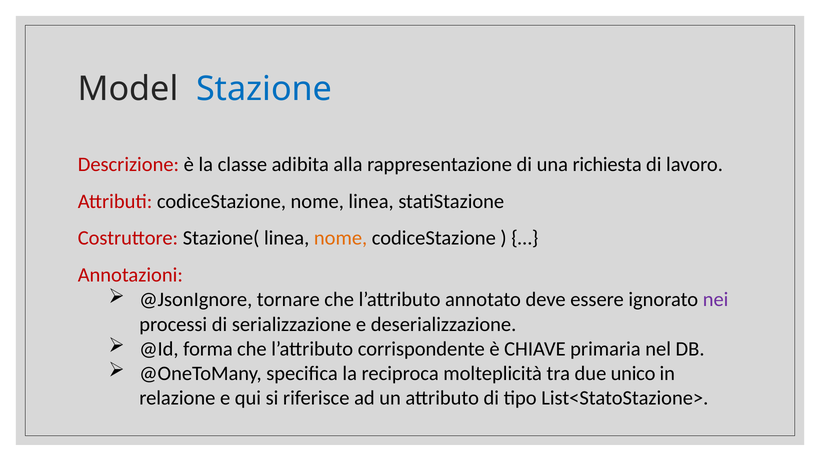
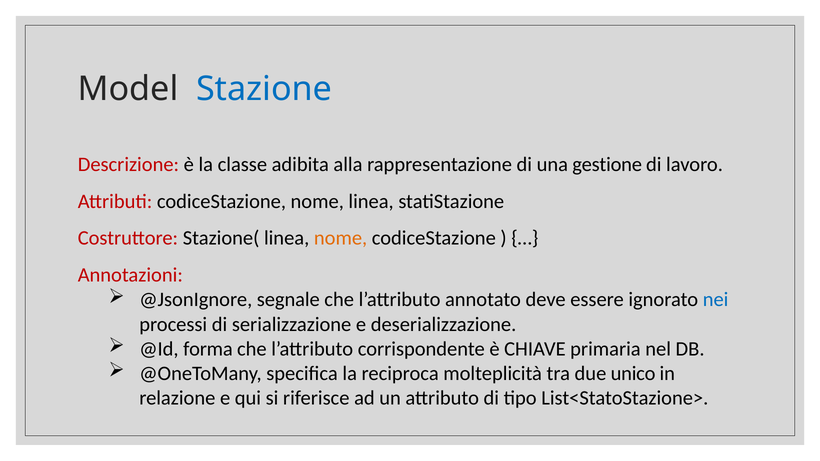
richiesta: richiesta -> gestione
tornare: tornare -> segnale
nei colour: purple -> blue
